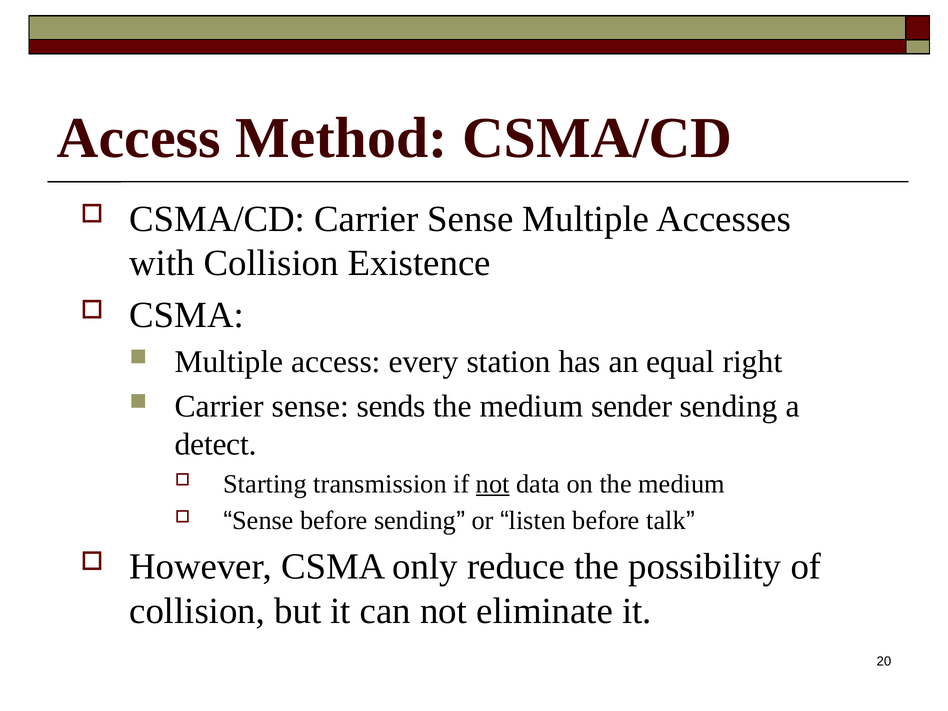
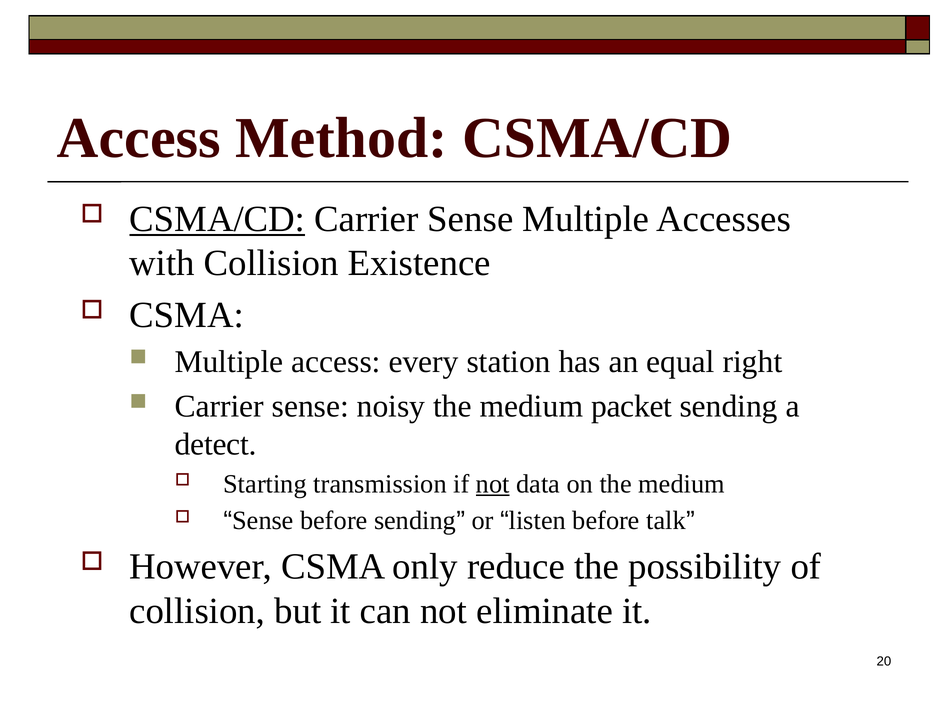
CSMA/CD at (217, 219) underline: none -> present
sends: sends -> noisy
sender: sender -> packet
